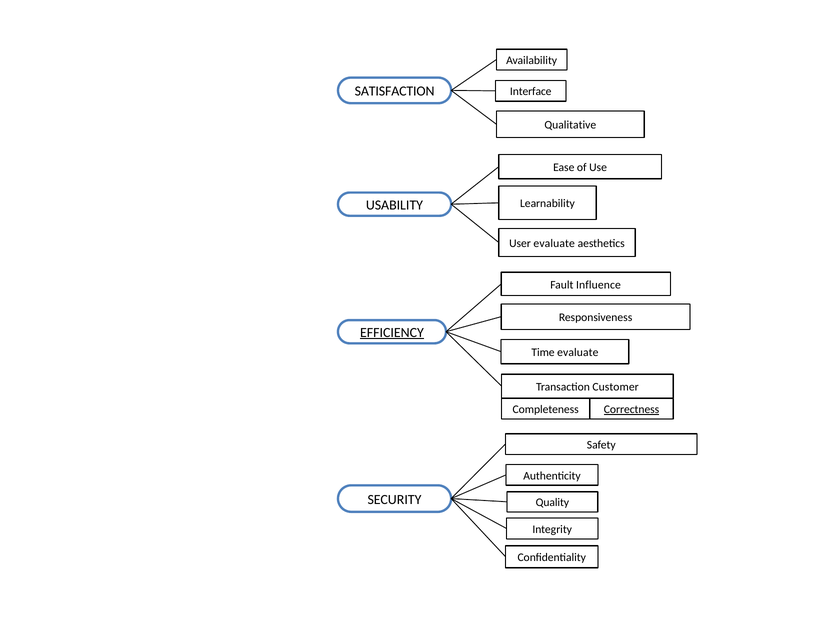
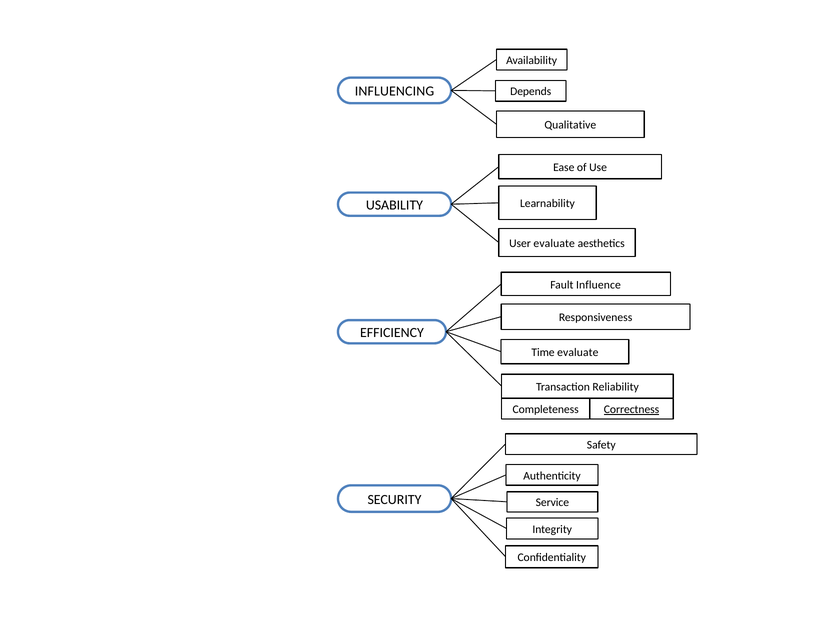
SATISFACTION: SATISFACTION -> INFLUENCING
Interface: Interface -> Depends
EFFICIENCY underline: present -> none
Customer: Customer -> Reliability
Quality: Quality -> Service
